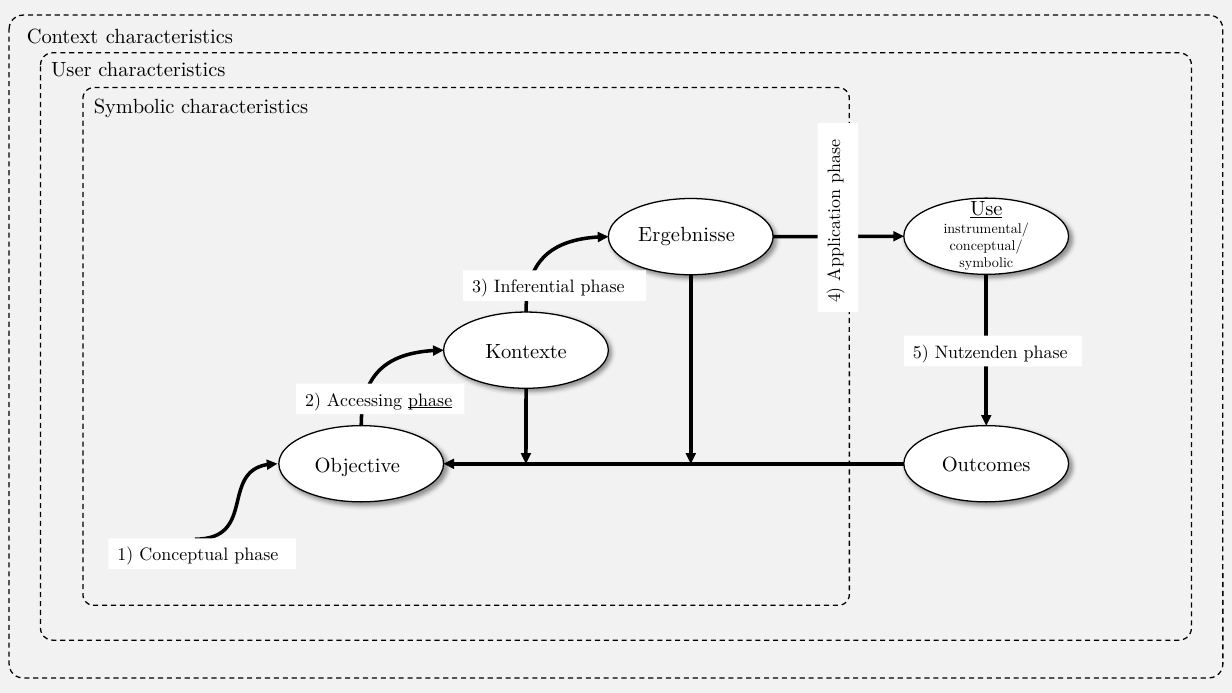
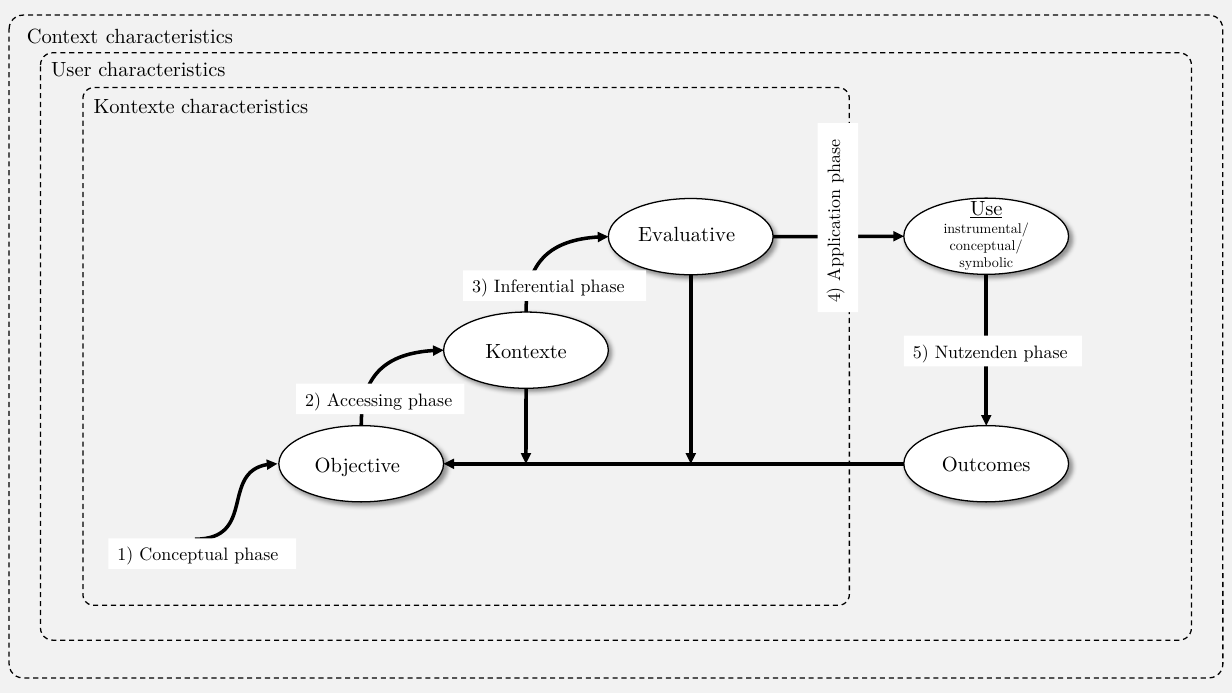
Symbolic at (134, 107): Symbolic -> Kontexte
Ergebnisse: Ergebnisse -> Evaluative
phase at (430, 400) underline: present -> none
